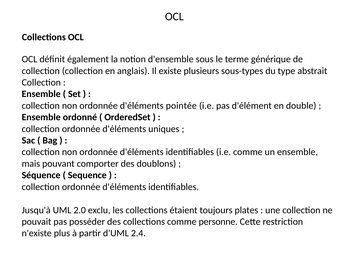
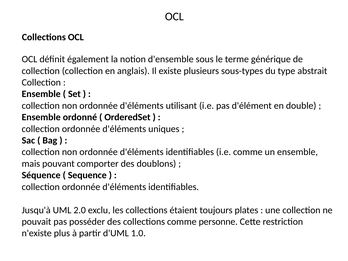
pointée: pointée -> utilisant
2.4: 2.4 -> 1.0
